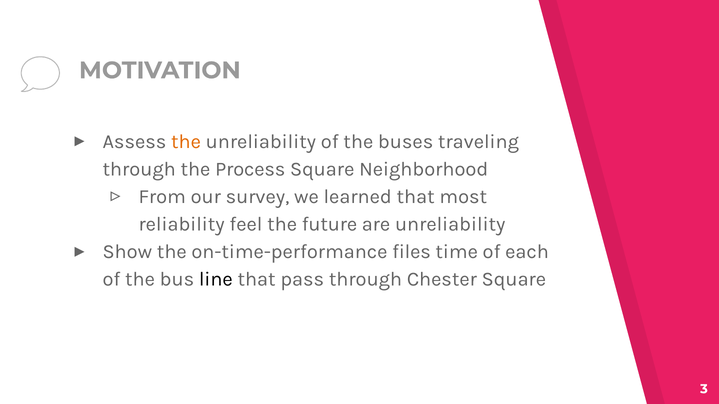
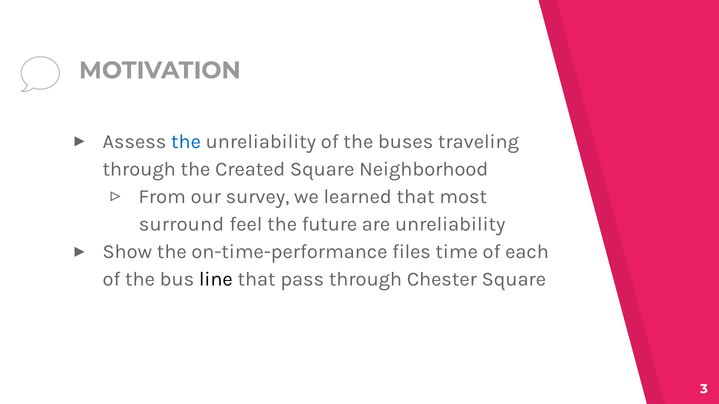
the at (186, 142) colour: orange -> blue
Process: Process -> Created
reliability: reliability -> surround
